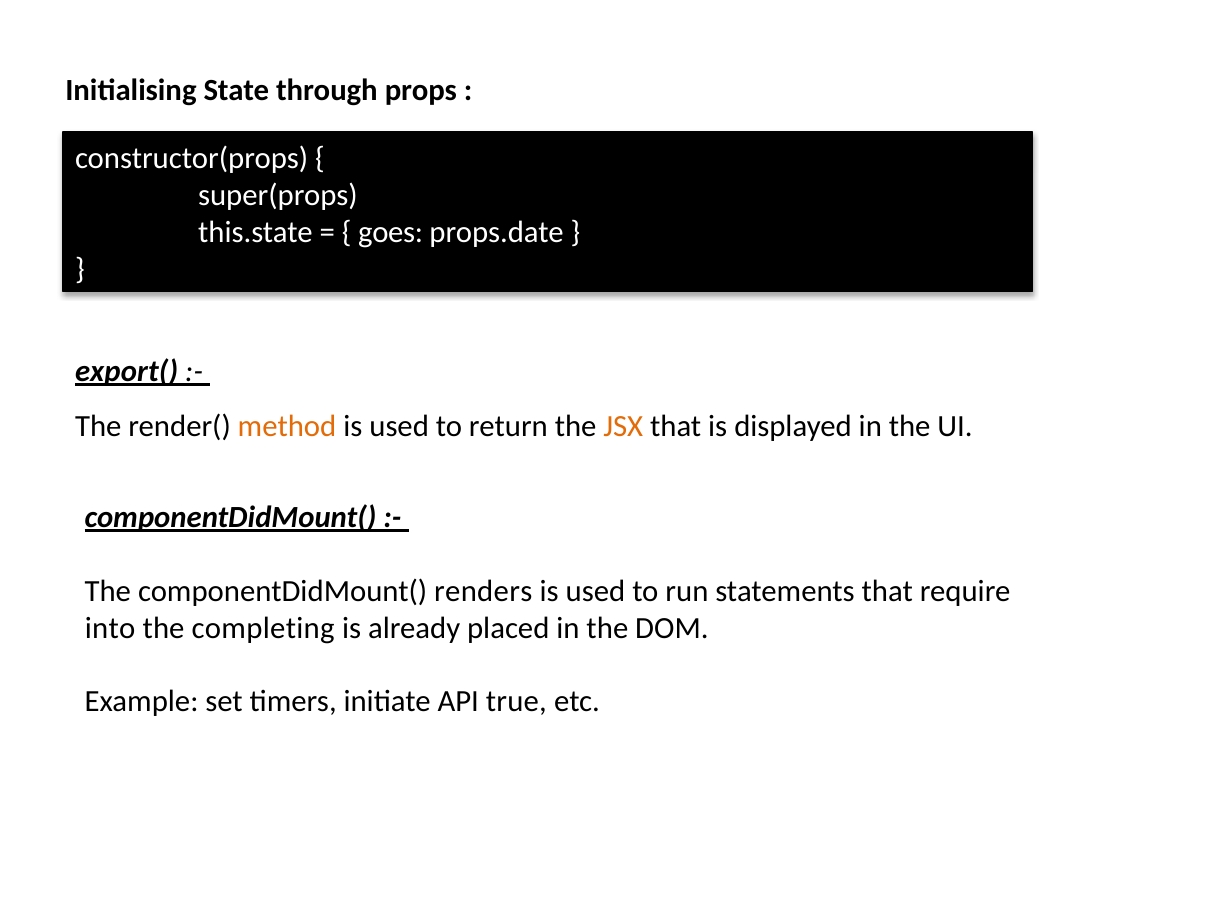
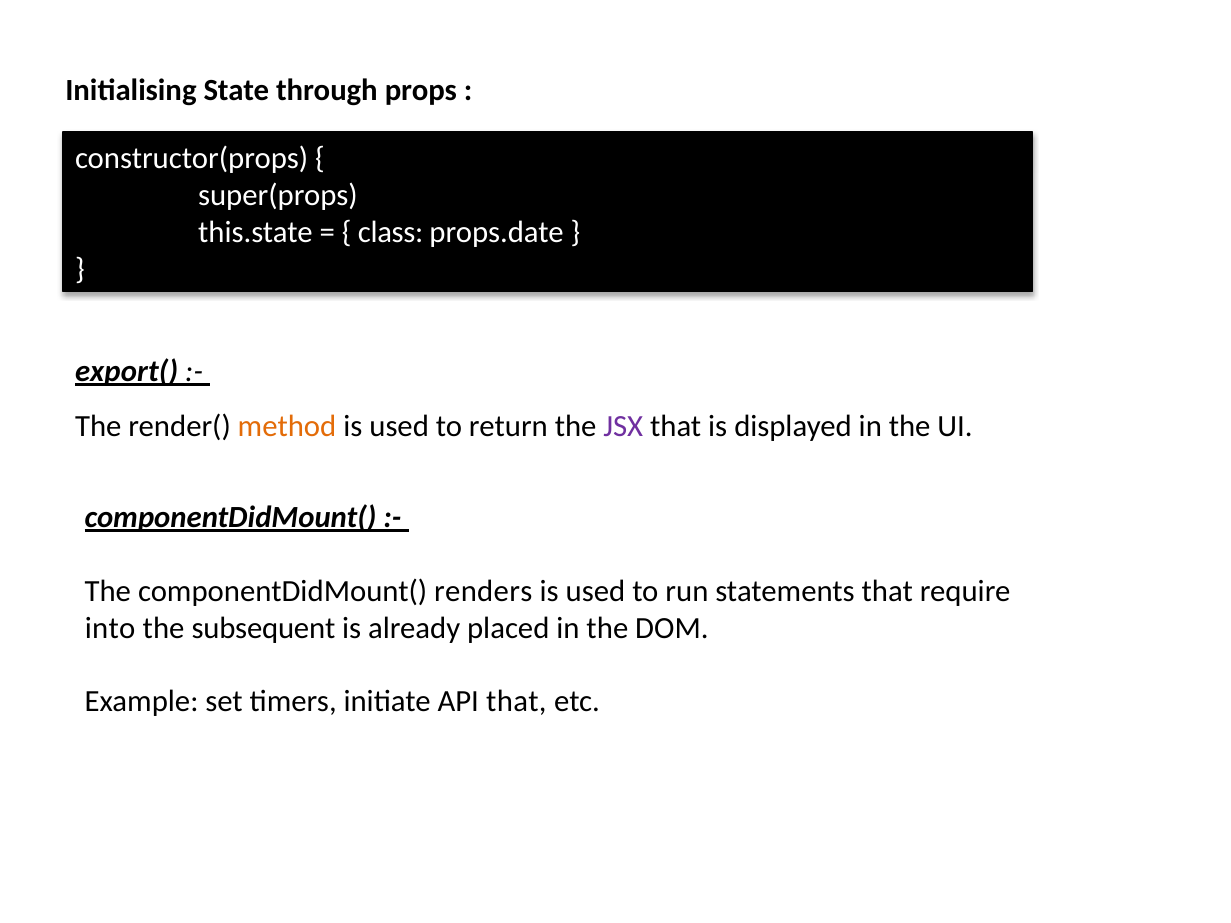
goes: goes -> class
JSX colour: orange -> purple
completing: completing -> subsequent
API true: true -> that
